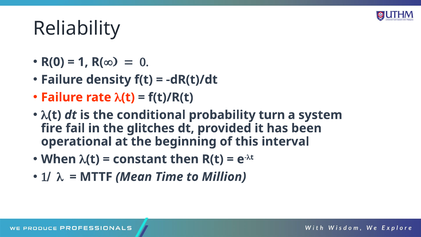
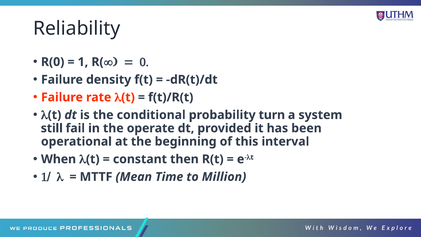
fire: fire -> still
glitches: glitches -> operate
